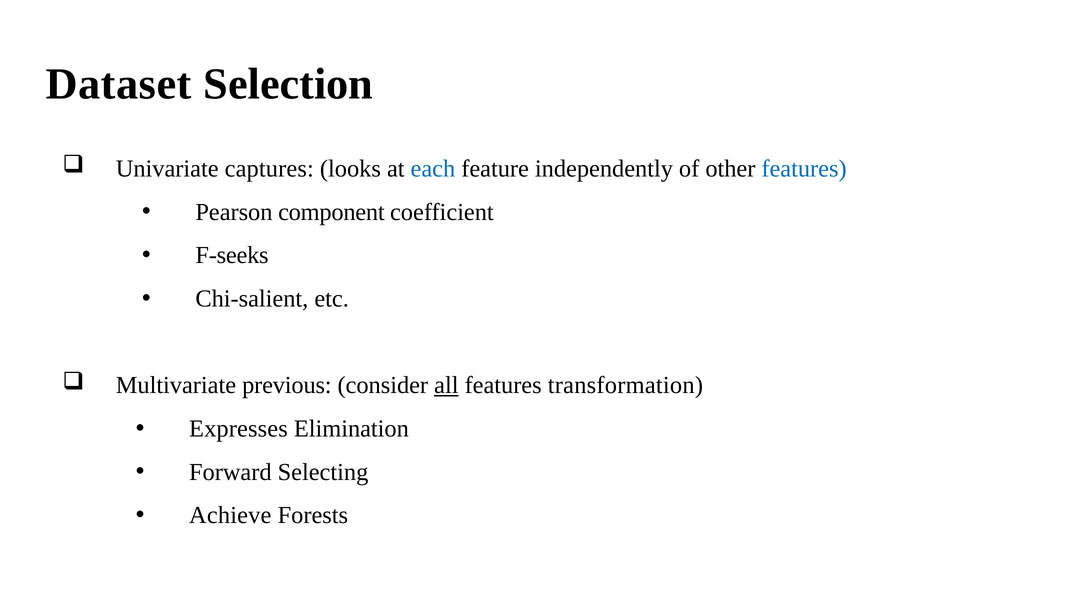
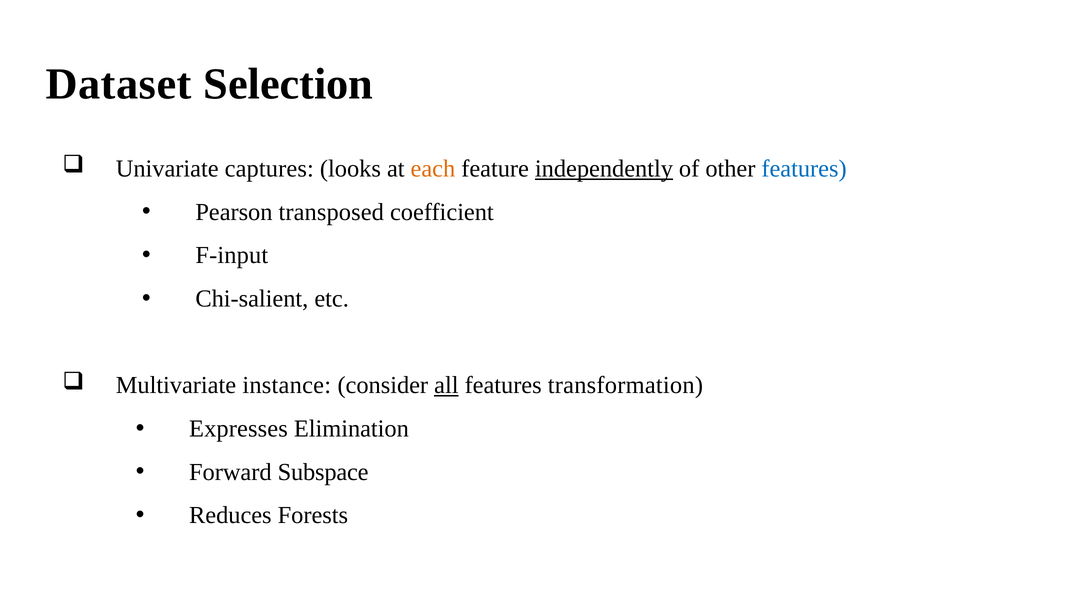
each colour: blue -> orange
independently underline: none -> present
component: component -> transposed
F-seeks: F-seeks -> F-input
previous: previous -> instance
Selecting: Selecting -> Subspace
Achieve: Achieve -> Reduces
